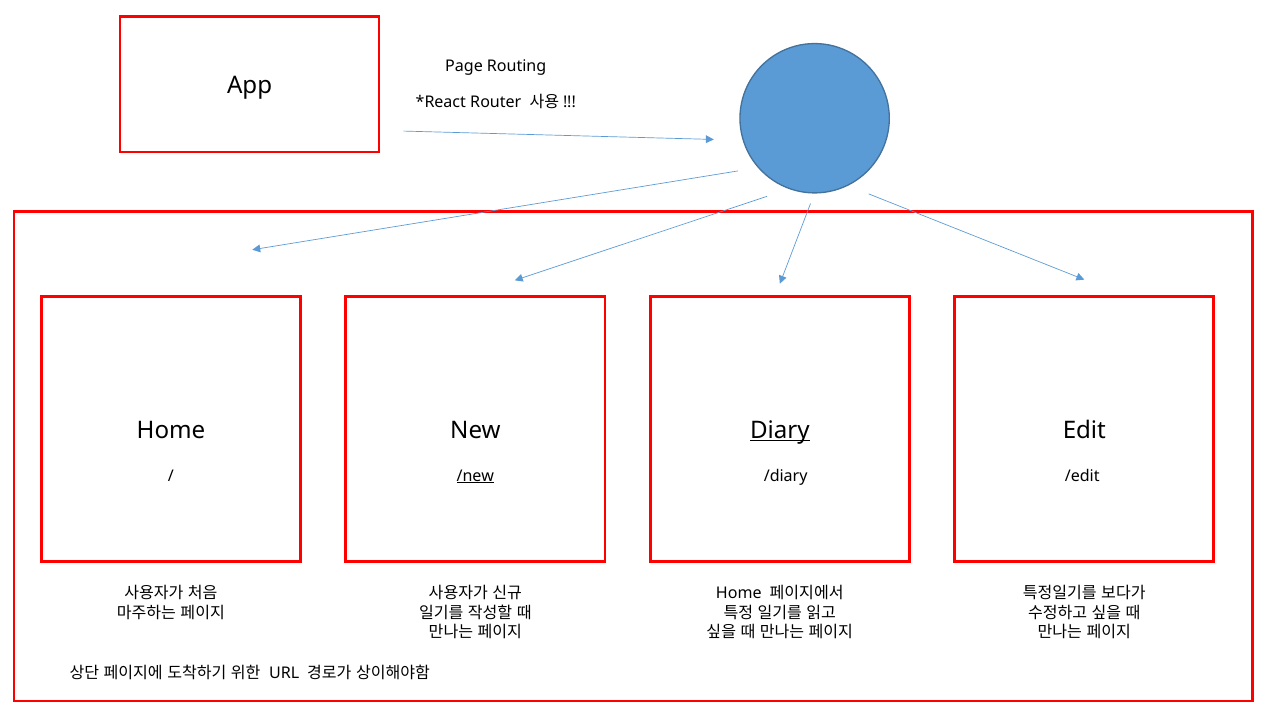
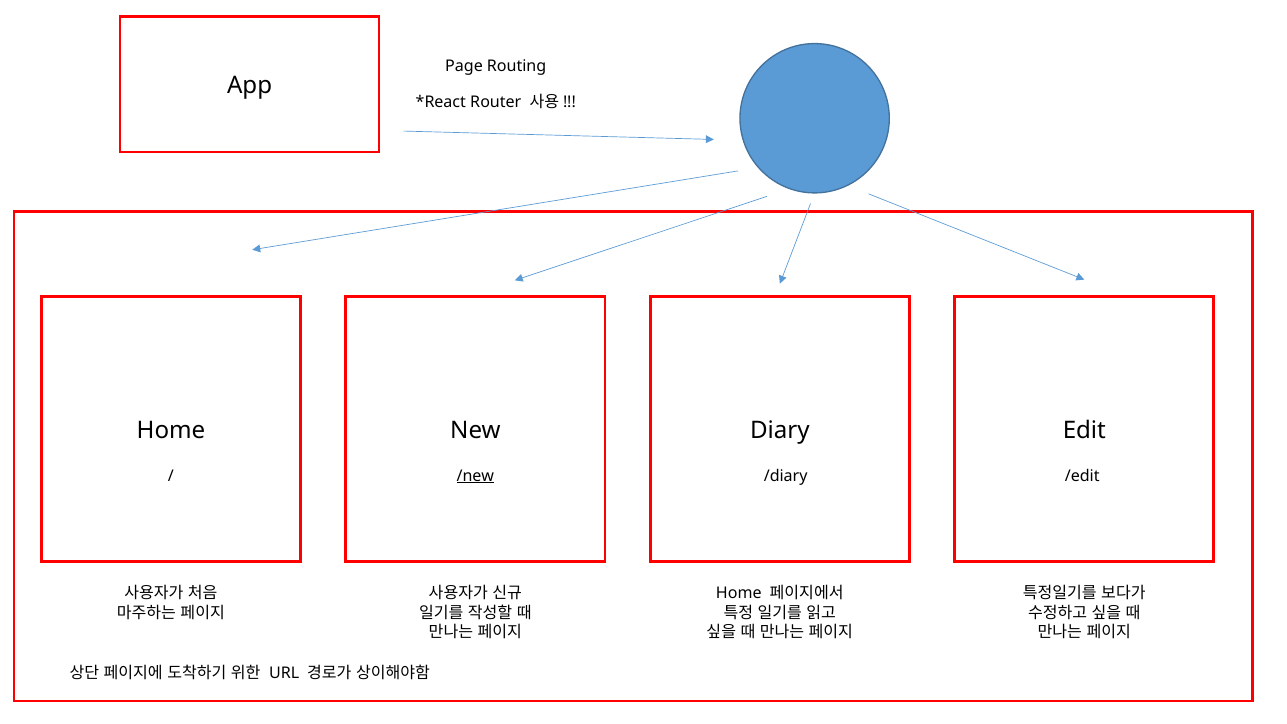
Diary underline: present -> none
